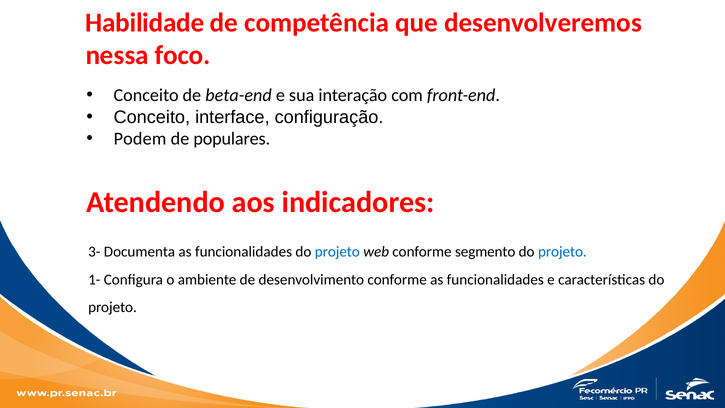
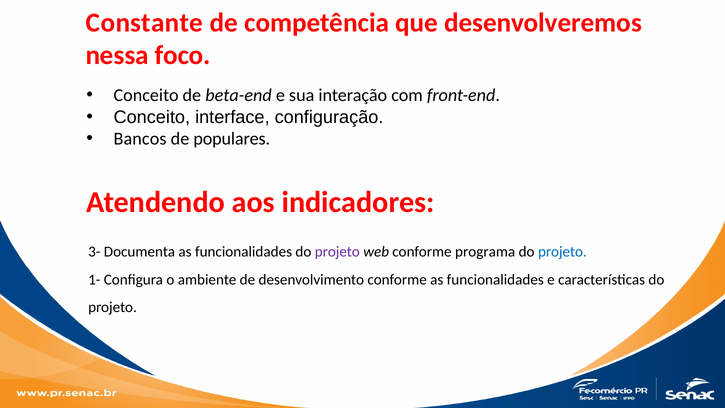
Habilidade: Habilidade -> Constante
Podem: Podem -> Bancos
projeto at (337, 252) colour: blue -> purple
segmento: segmento -> programa
